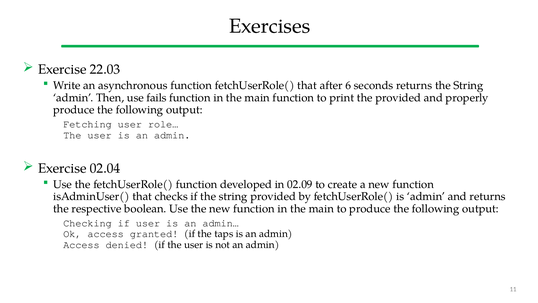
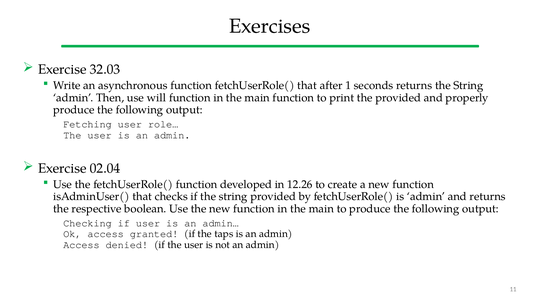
22.03: 22.03 -> 32.03
6: 6 -> 1
fails: fails -> will
02.09: 02.09 -> 12.26
